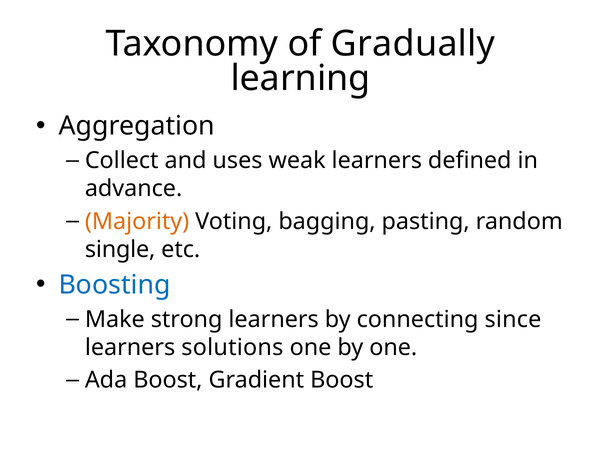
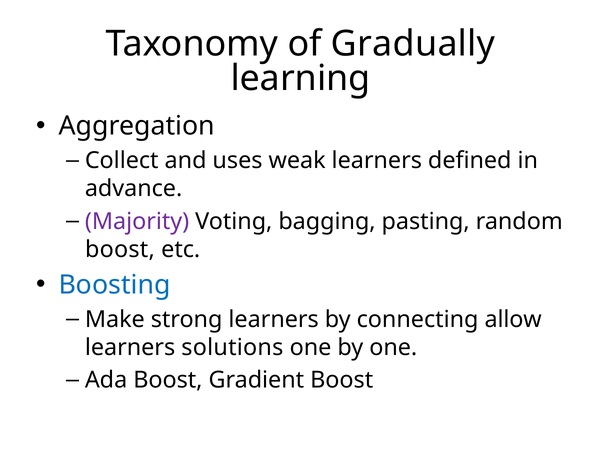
Majority colour: orange -> purple
single at (120, 249): single -> boost
since: since -> allow
